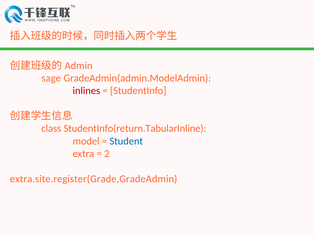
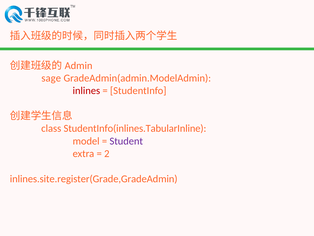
StudentInfo(return.TabularInline: StudentInfo(return.TabularInline -> StudentInfo(inlines.TabularInline
Student colour: blue -> purple
extra.site.register(Grade,GradeAdmin: extra.site.register(Grade,GradeAdmin -> inlines.site.register(Grade,GradeAdmin
